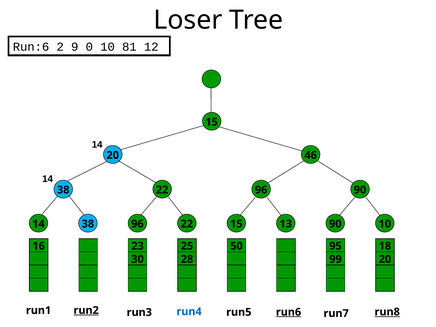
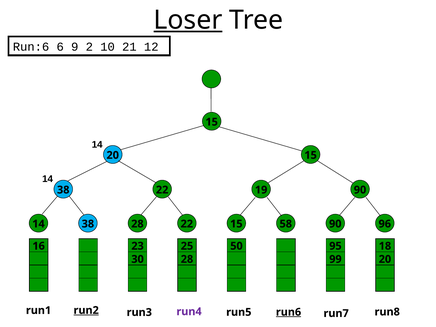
Loser underline: none -> present
2: 2 -> 6
0: 0 -> 2
81: 81 -> 21
20 46: 46 -> 15
22 96: 96 -> 19
38 96: 96 -> 28
13: 13 -> 58
90 10: 10 -> 96
run4 colour: blue -> purple
run8 underline: present -> none
